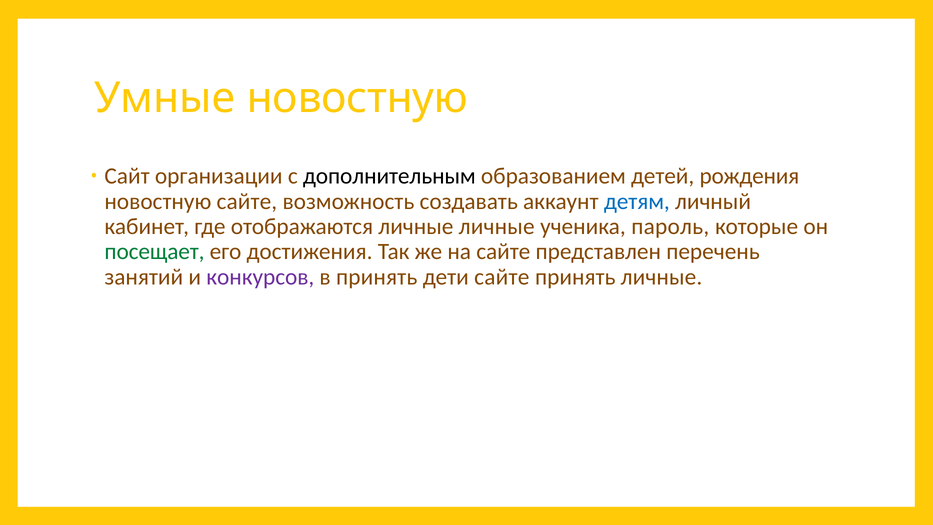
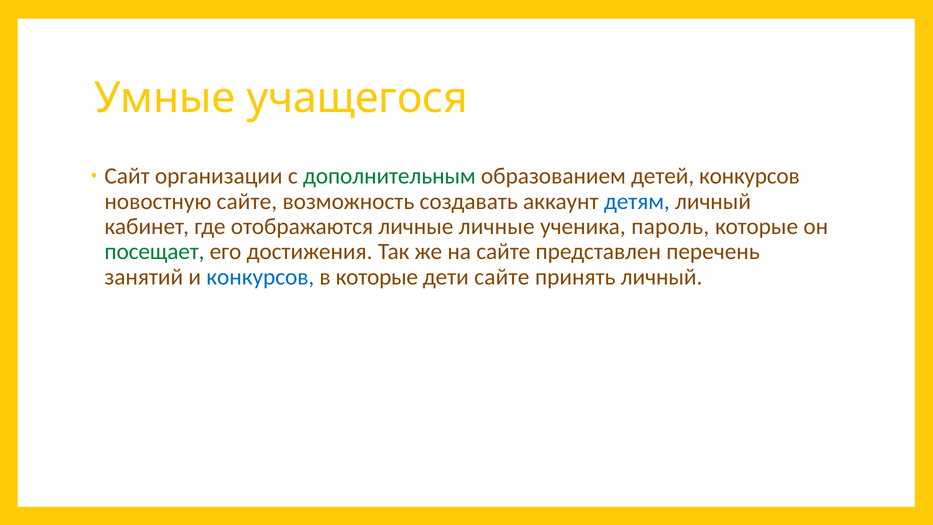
Умные новостную: новостную -> учащегося
дополнительным colour: black -> green
детей рождения: рождения -> конкурсов
конкурсов at (260, 277) colour: purple -> blue
в принять: принять -> которые
принять личные: личные -> личный
